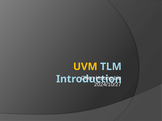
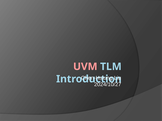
UVM colour: yellow -> pink
